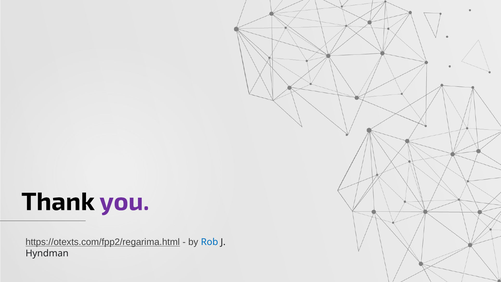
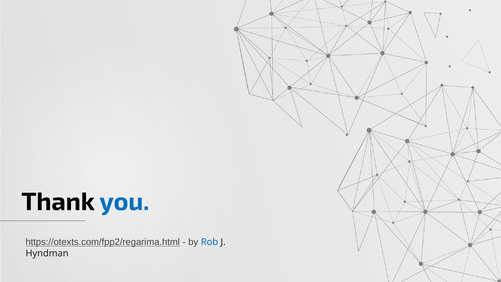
you colour: purple -> blue
